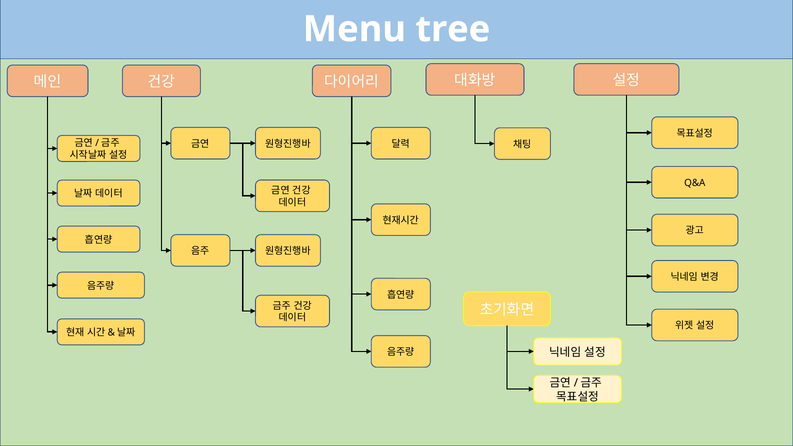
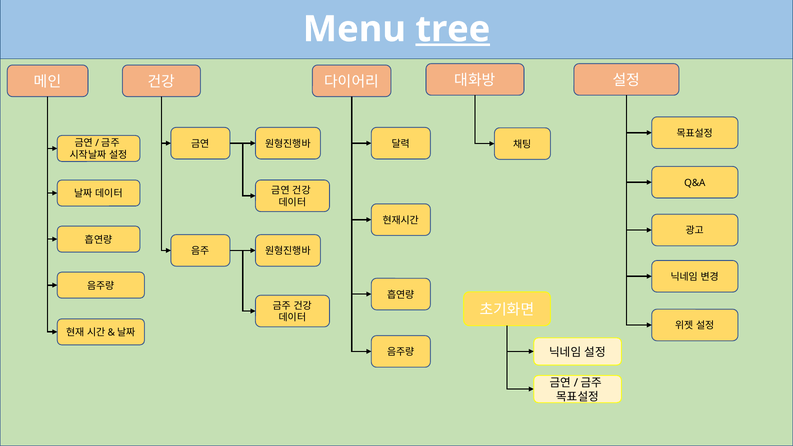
tree underline: none -> present
